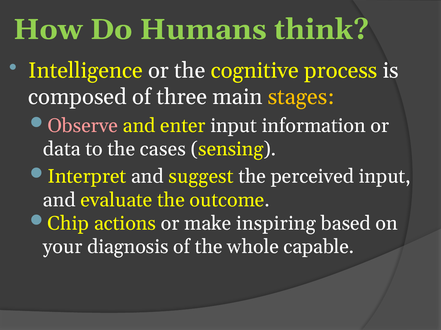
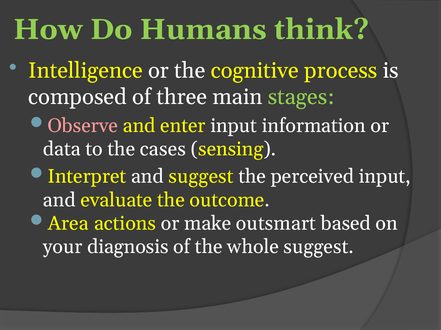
stages colour: yellow -> light green
Chip: Chip -> Area
inspiring: inspiring -> outsmart
whole capable: capable -> suggest
